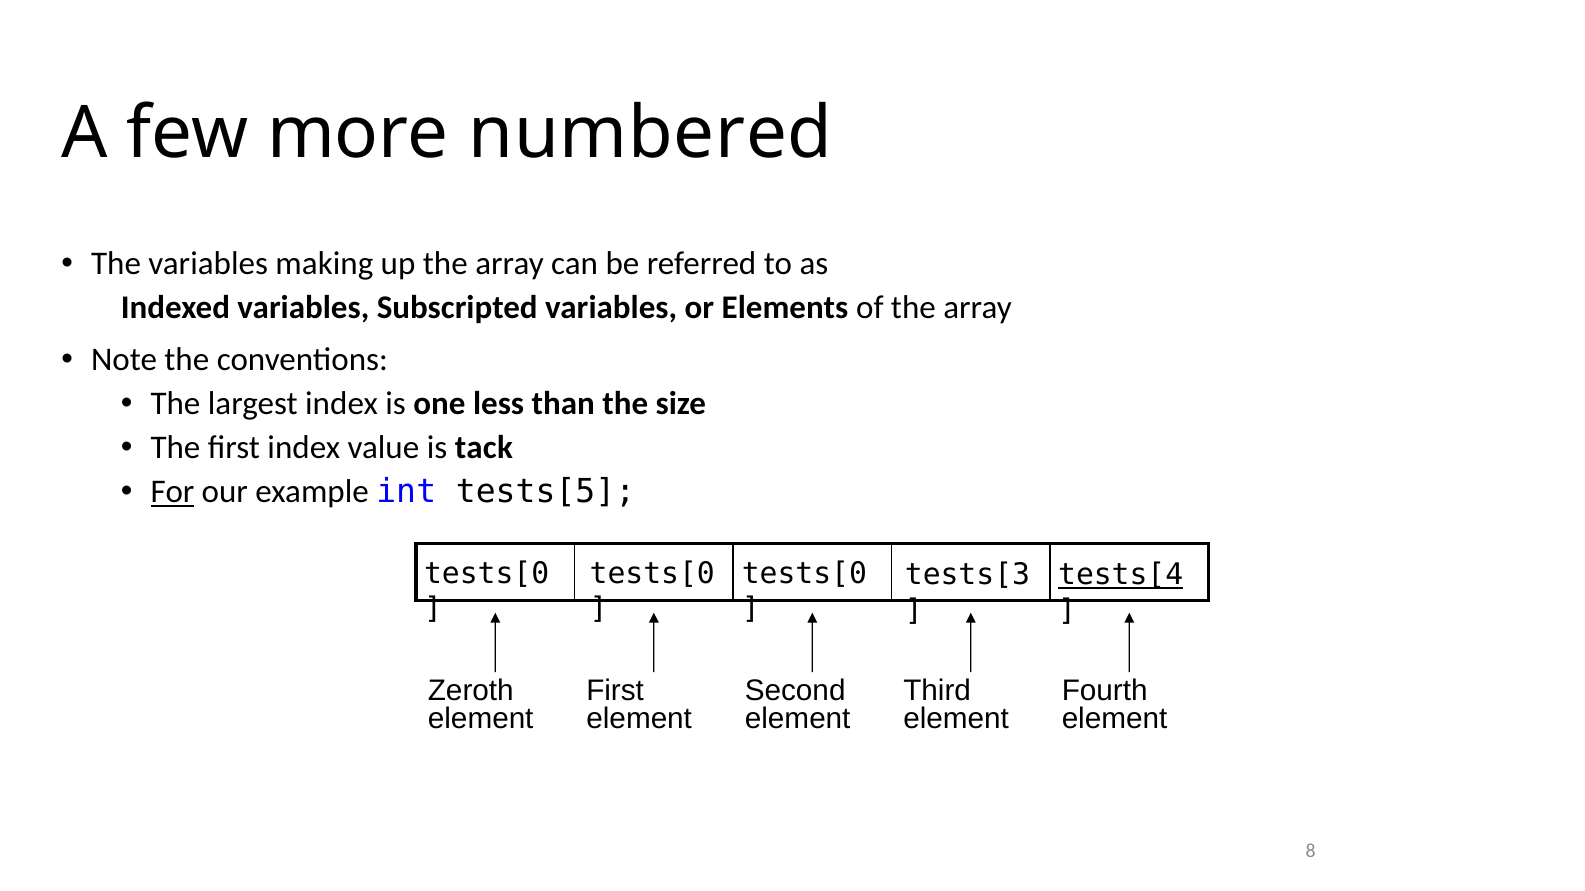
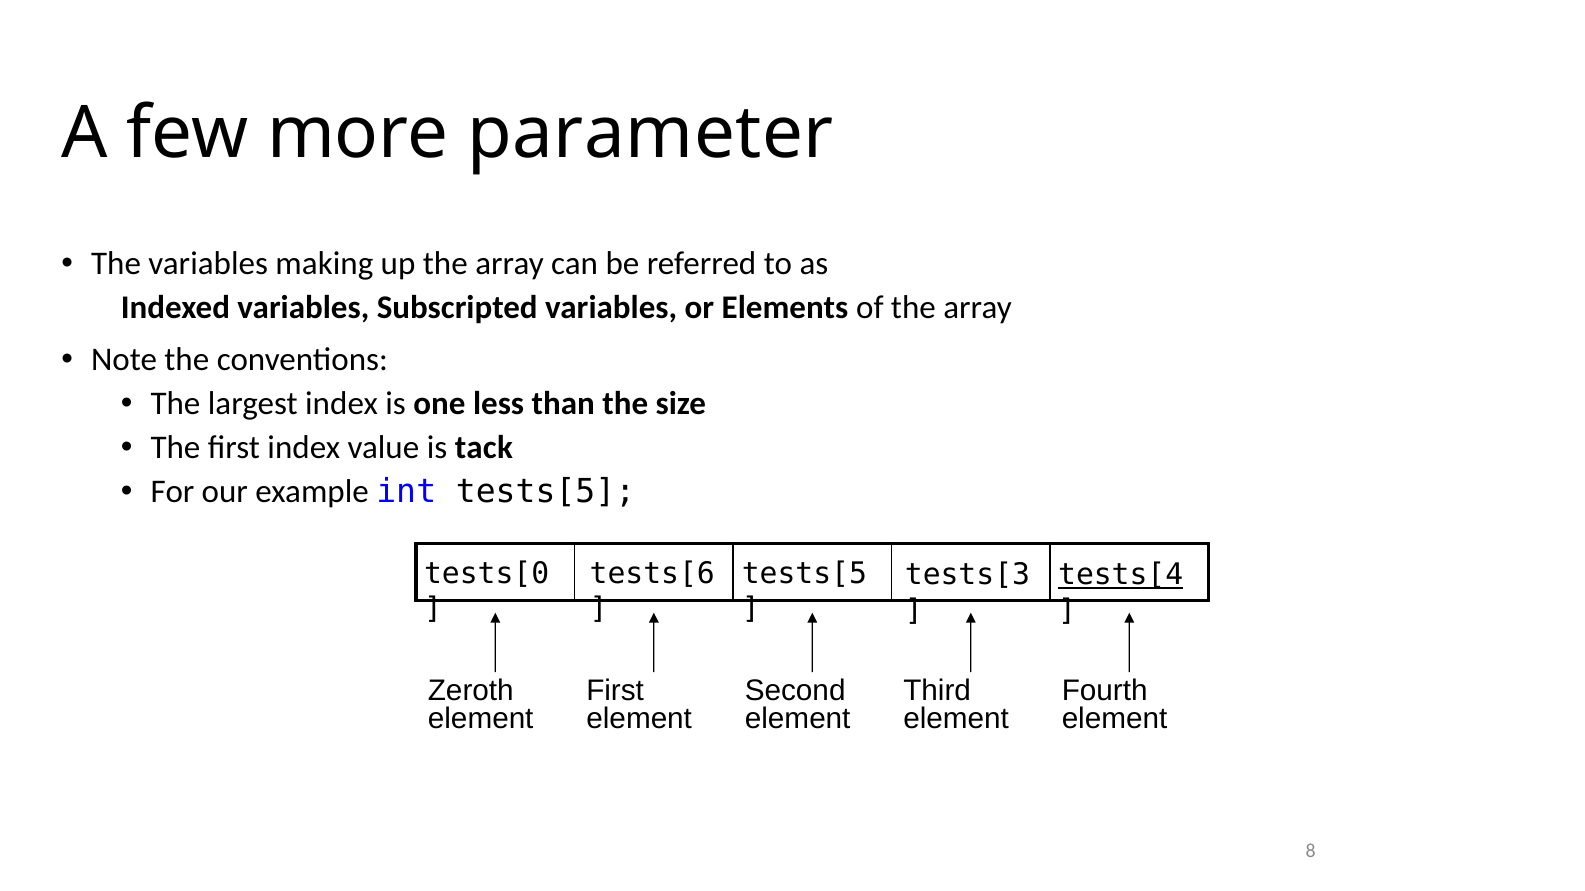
numbered: numbered -> parameter
For underline: present -> none
tests[0 at (652, 574): tests[0 -> tests[6
tests[0 at (804, 574): tests[0 -> tests[5
